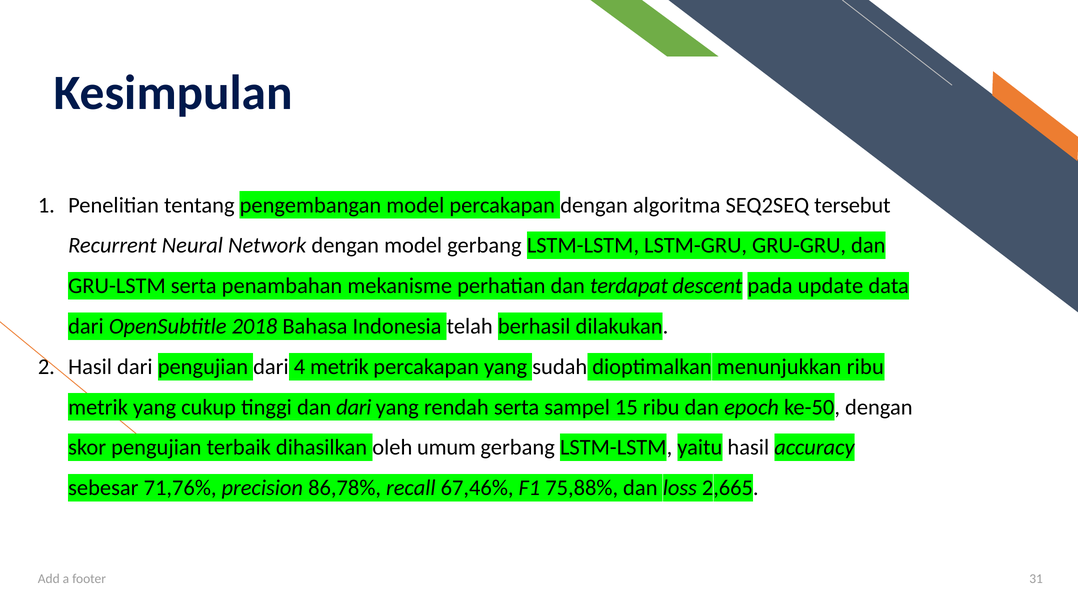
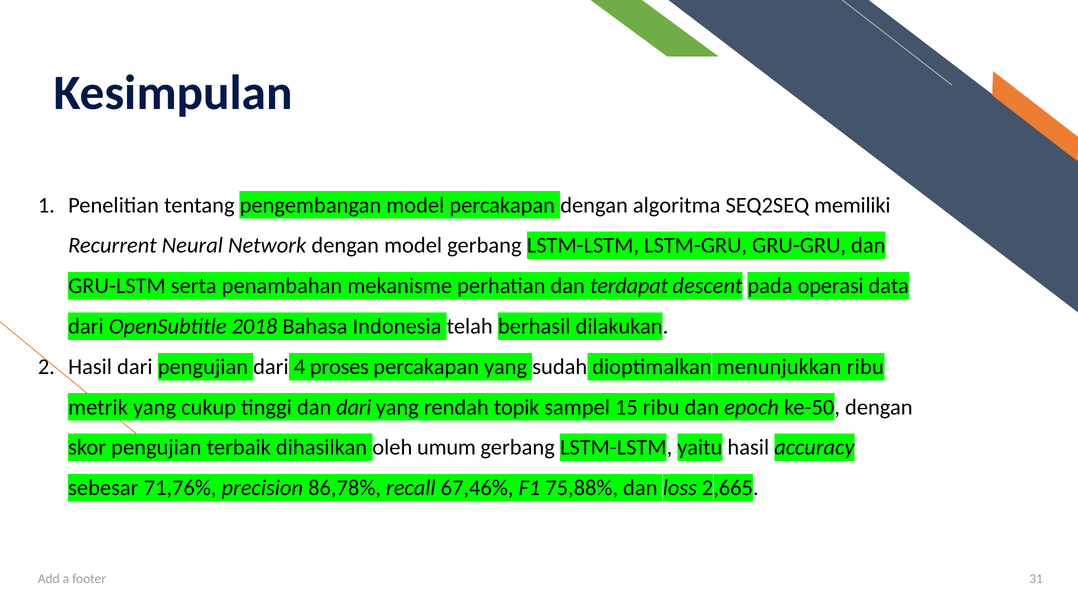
tersebut: tersebut -> memiliki
update: update -> operasi
4 metrik: metrik -> proses
rendah serta: serta -> topik
